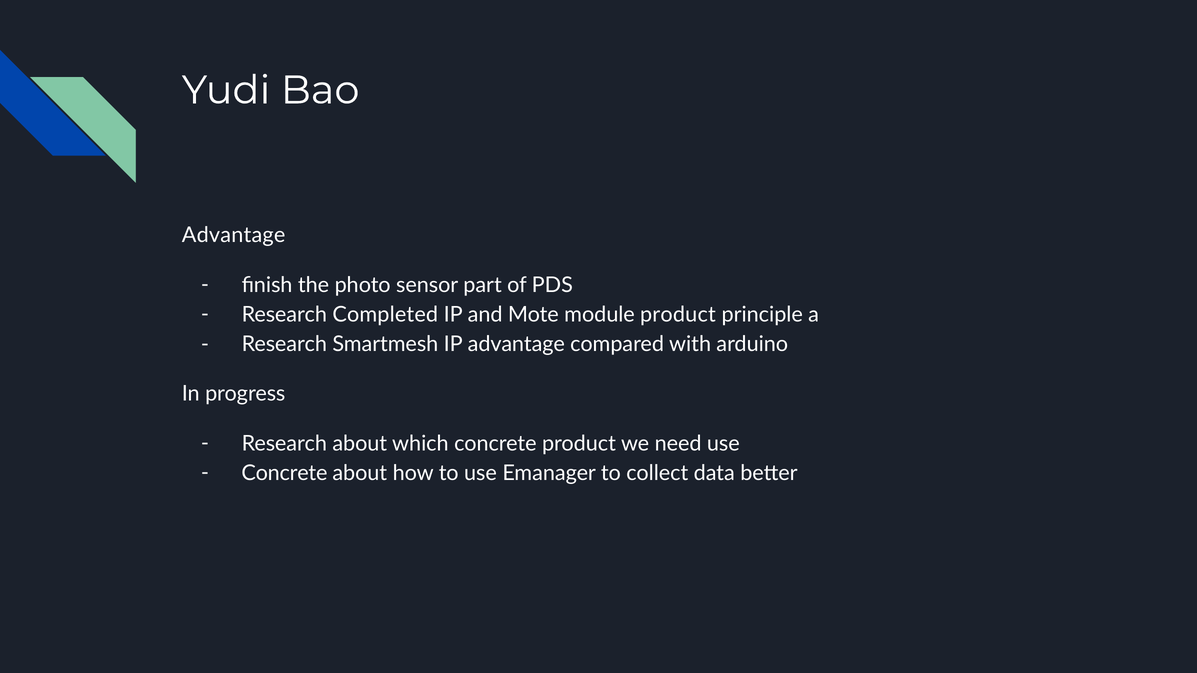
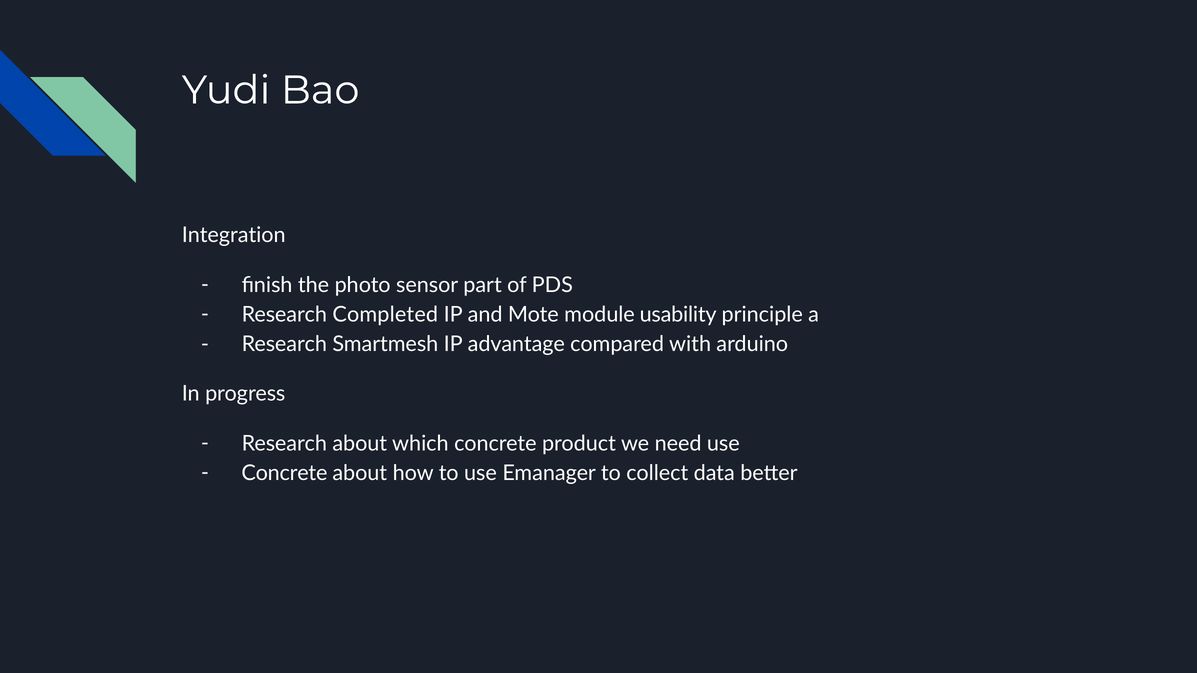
Advantage at (234, 235): Advantage -> Integration
module product: product -> usability
